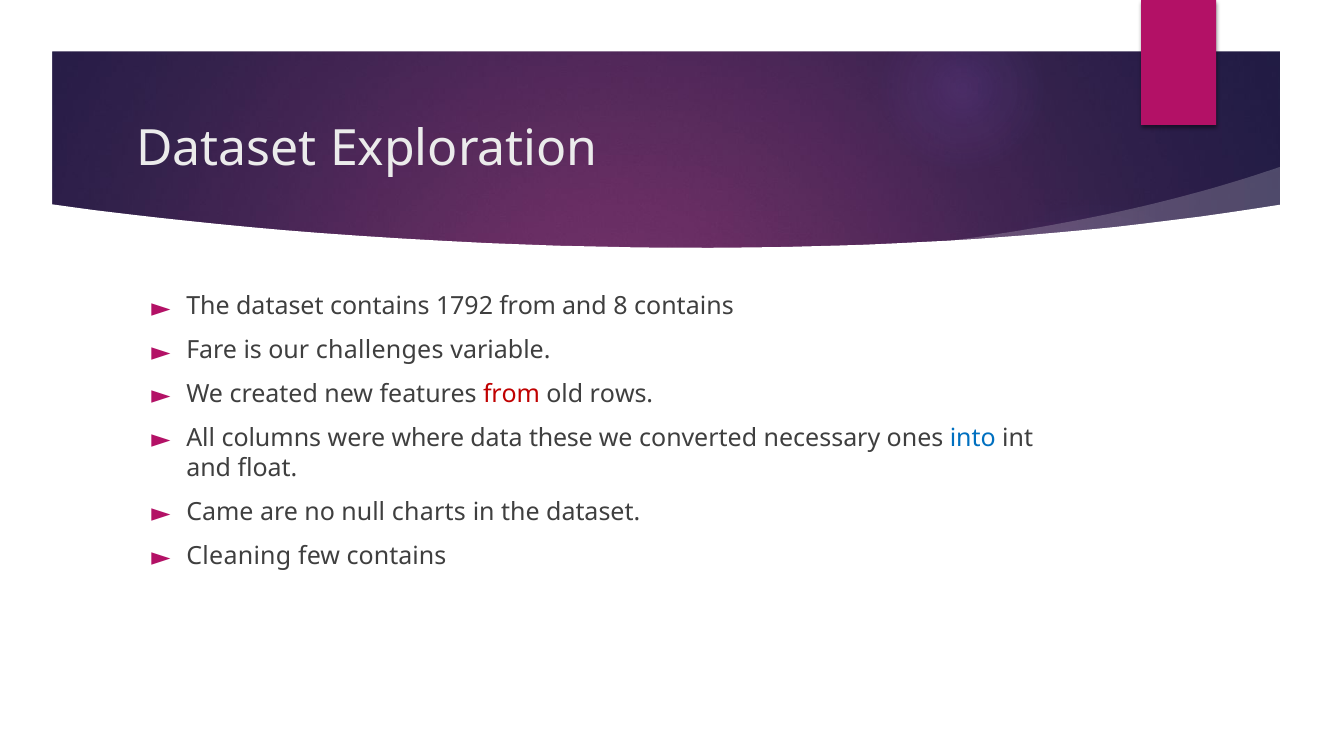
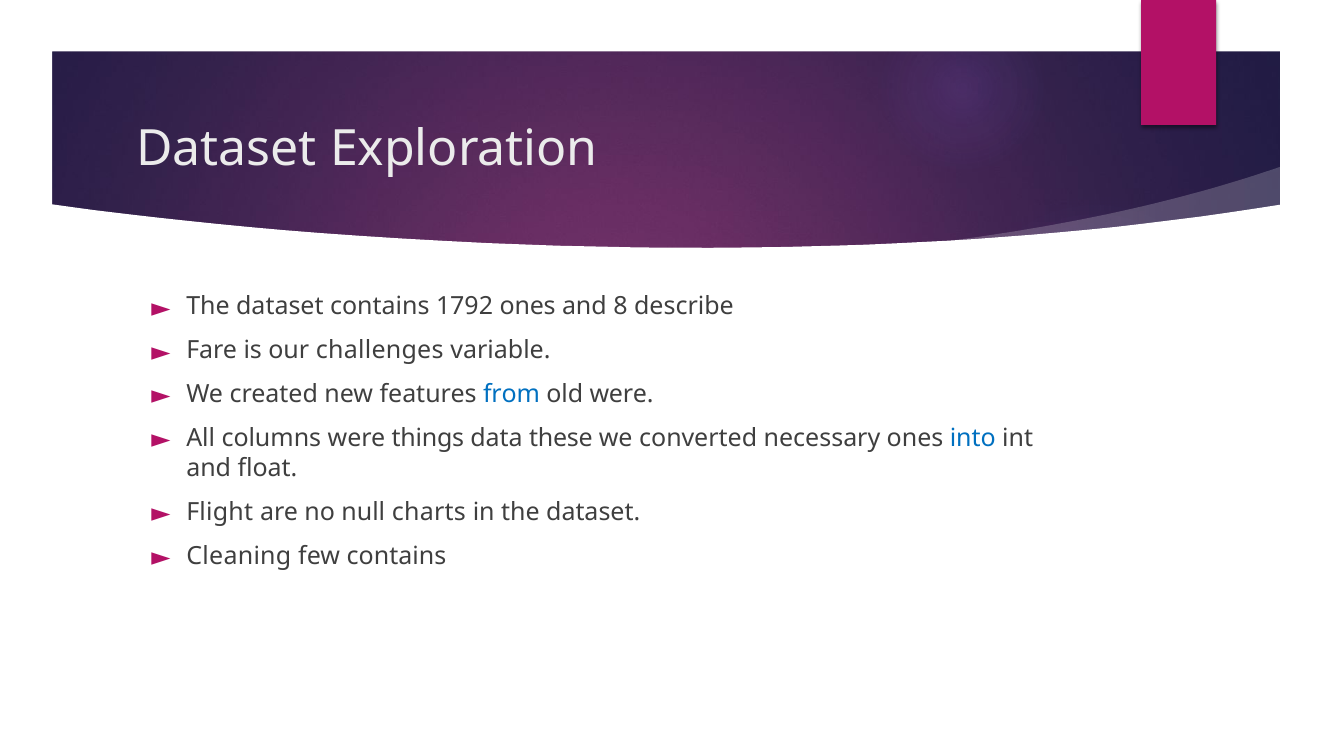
1792 from: from -> ones
8 contains: contains -> describe
from at (512, 394) colour: red -> blue
old rows: rows -> were
where: where -> things
Came: Came -> Flight
